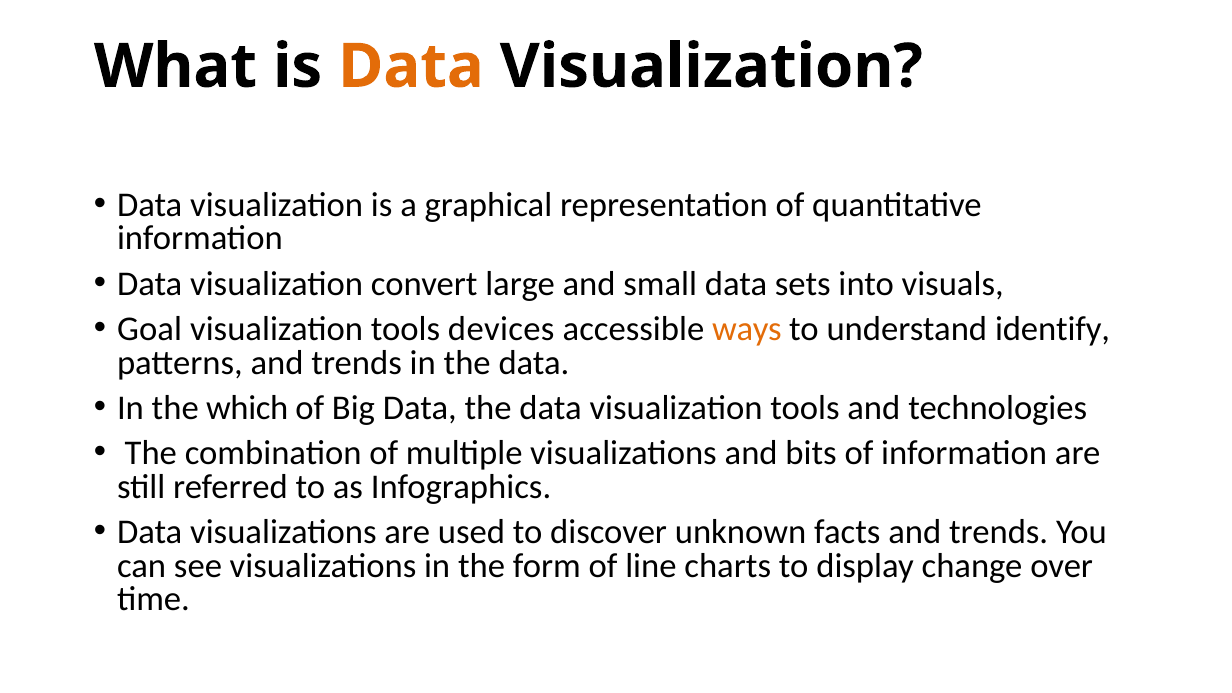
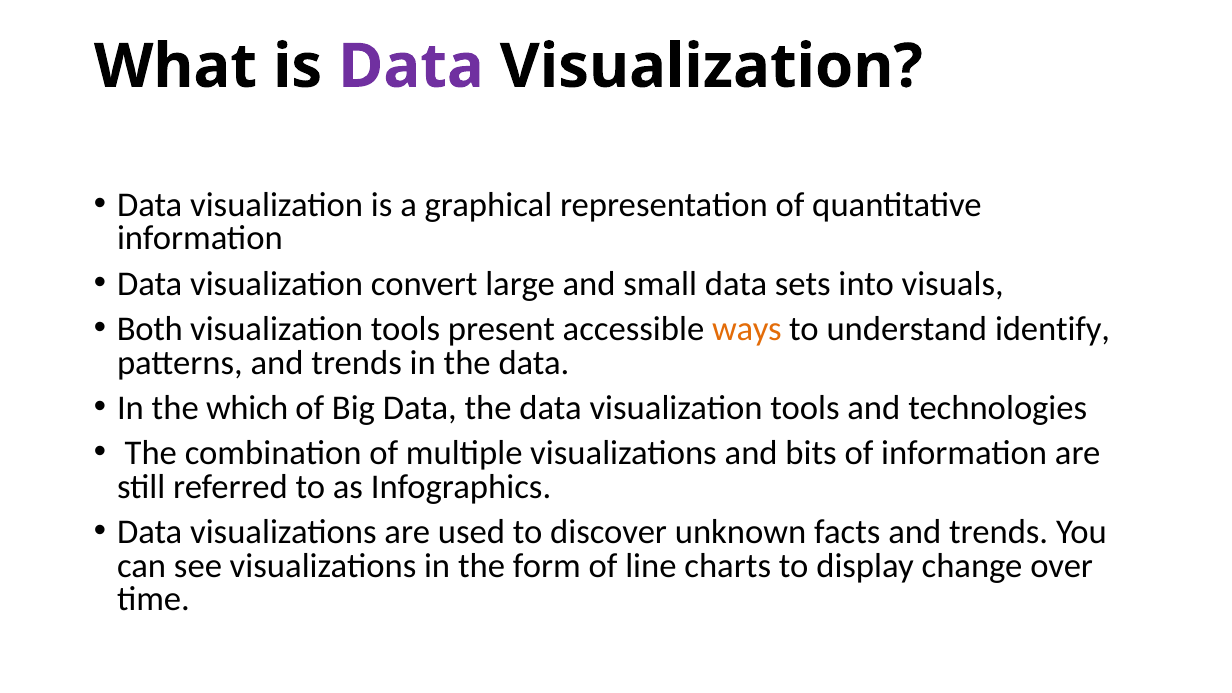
Data at (411, 67) colour: orange -> purple
Goal: Goal -> Both
devices: devices -> present
